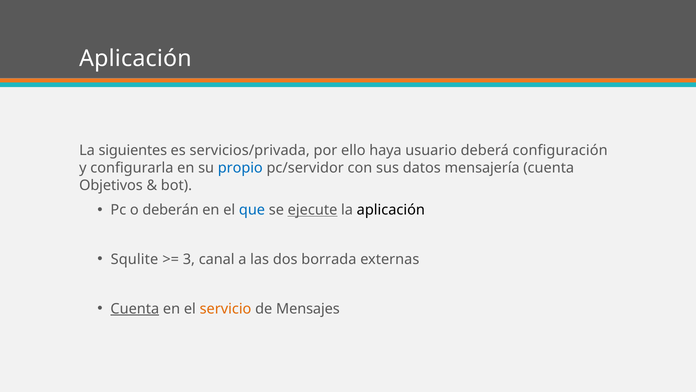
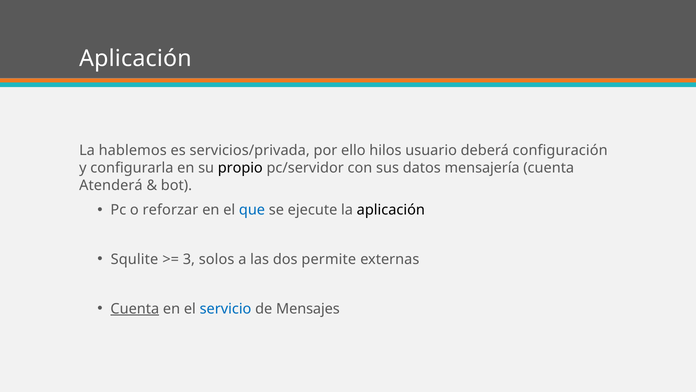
siguientes: siguientes -> hablemos
haya: haya -> hilos
propio colour: blue -> black
Objetivos: Objetivos -> Atenderá
deberán: deberán -> reforzar
ejecute underline: present -> none
canal: canal -> solos
borrada: borrada -> permite
servicio colour: orange -> blue
